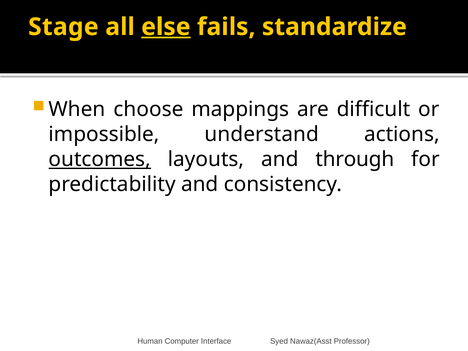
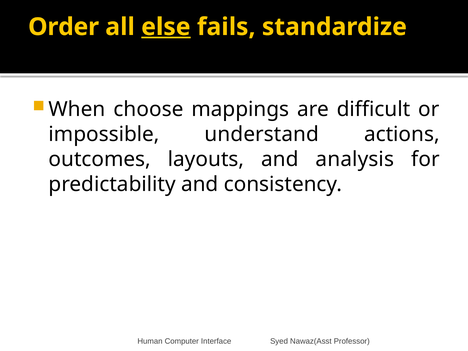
Stage: Stage -> Order
outcomes underline: present -> none
through: through -> analysis
